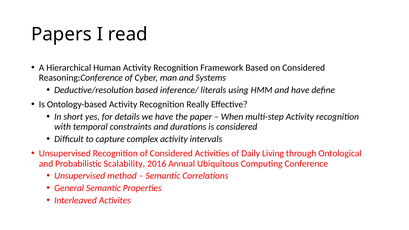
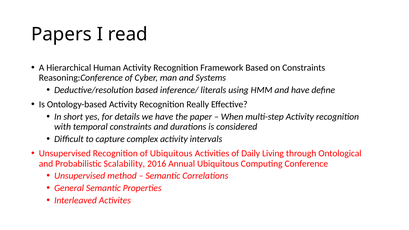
on Considered: Considered -> Constraints
of Considered: Considered -> Ubiquitous
